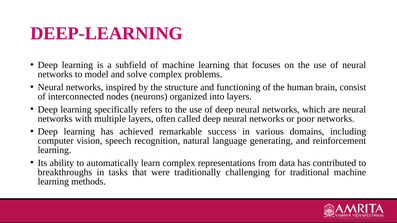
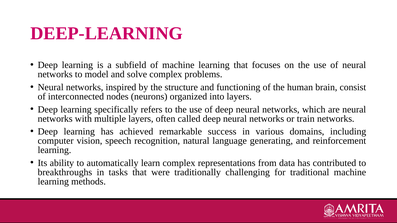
poor: poor -> train
